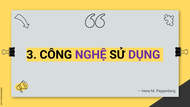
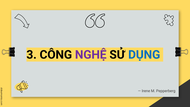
DỤNG colour: purple -> blue
